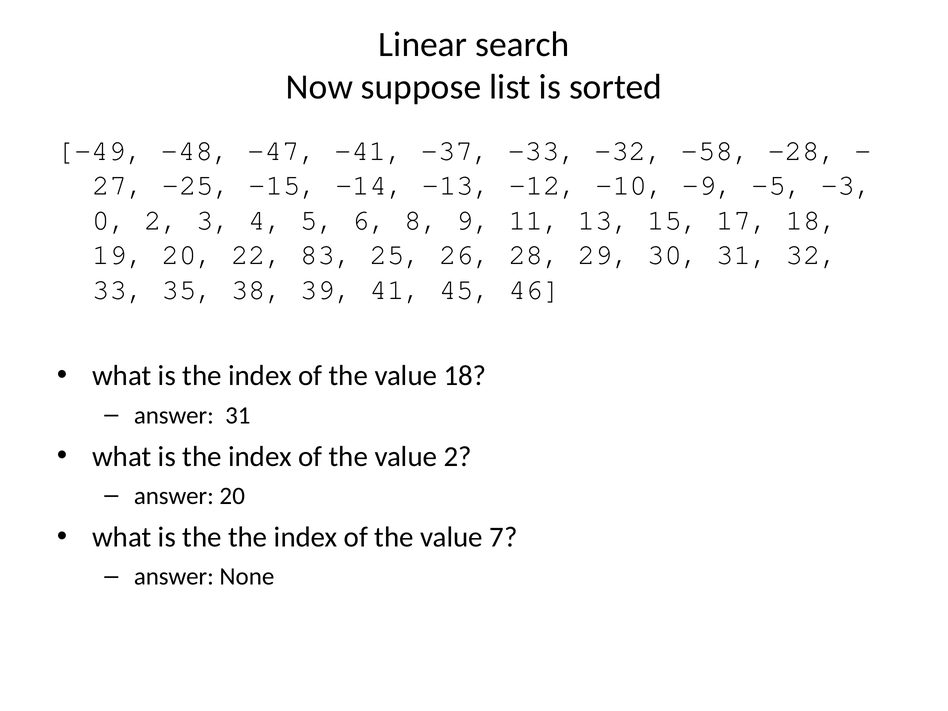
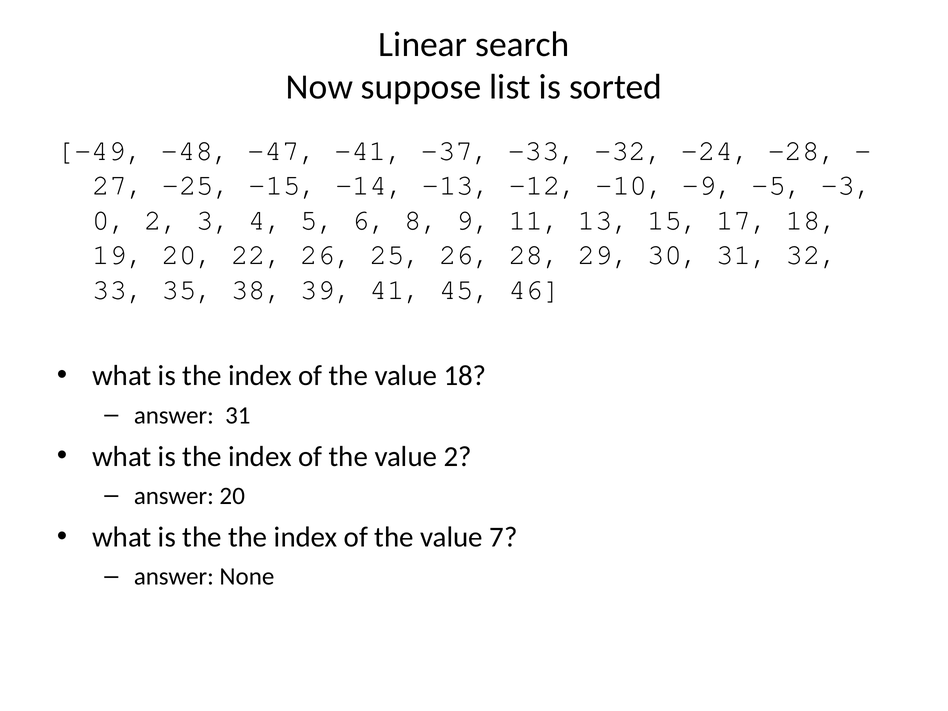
-58: -58 -> -24
22 83: 83 -> 26
